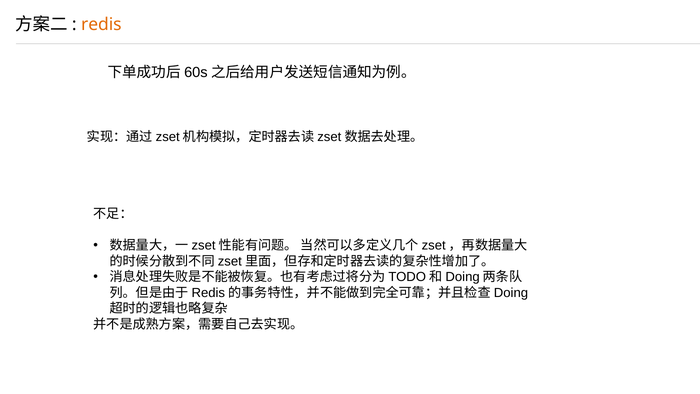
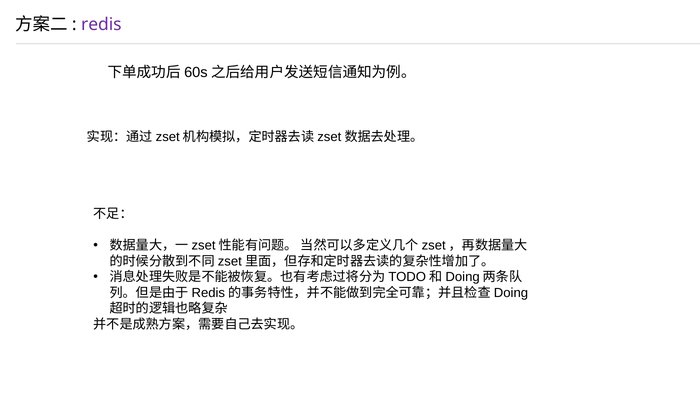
redis colour: orange -> purple
